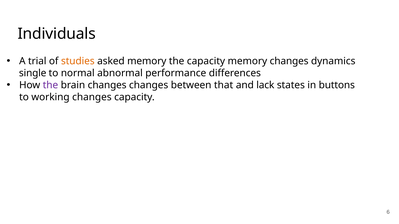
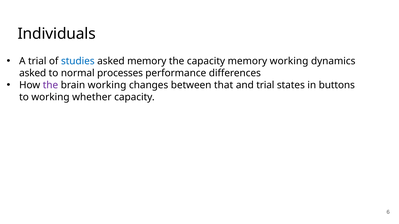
studies colour: orange -> blue
memory changes: changes -> working
single at (33, 73): single -> asked
abnormal: abnormal -> processes
brain changes: changes -> working
and lack: lack -> trial
working changes: changes -> whether
